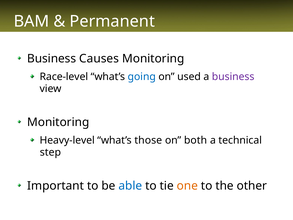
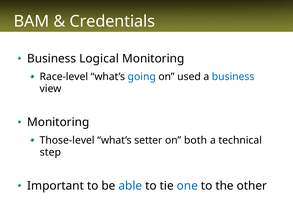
Permanent: Permanent -> Credentials
Causes: Causes -> Logical
business at (233, 77) colour: purple -> blue
Heavy-level: Heavy-level -> Those-level
those: those -> setter
one colour: orange -> blue
